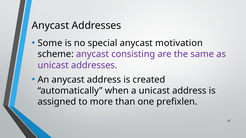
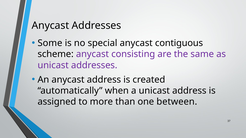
motivation: motivation -> contiguous
prefixlen: prefixlen -> between
